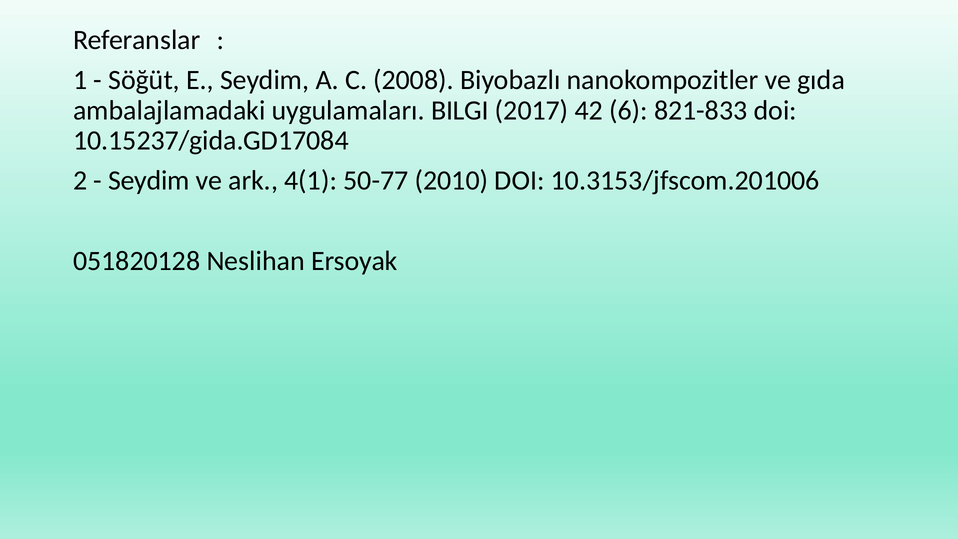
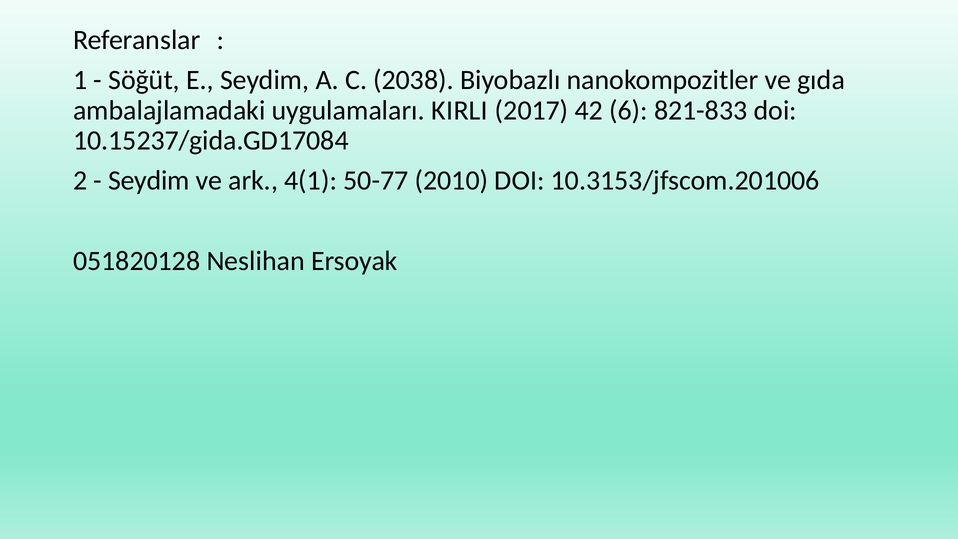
2008: 2008 -> 2038
BILGI: BILGI -> KIRLI
